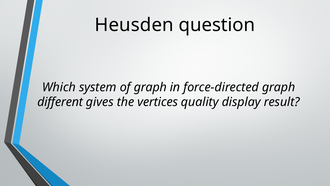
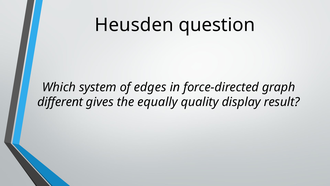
of graph: graph -> edges
vertices: vertices -> equally
